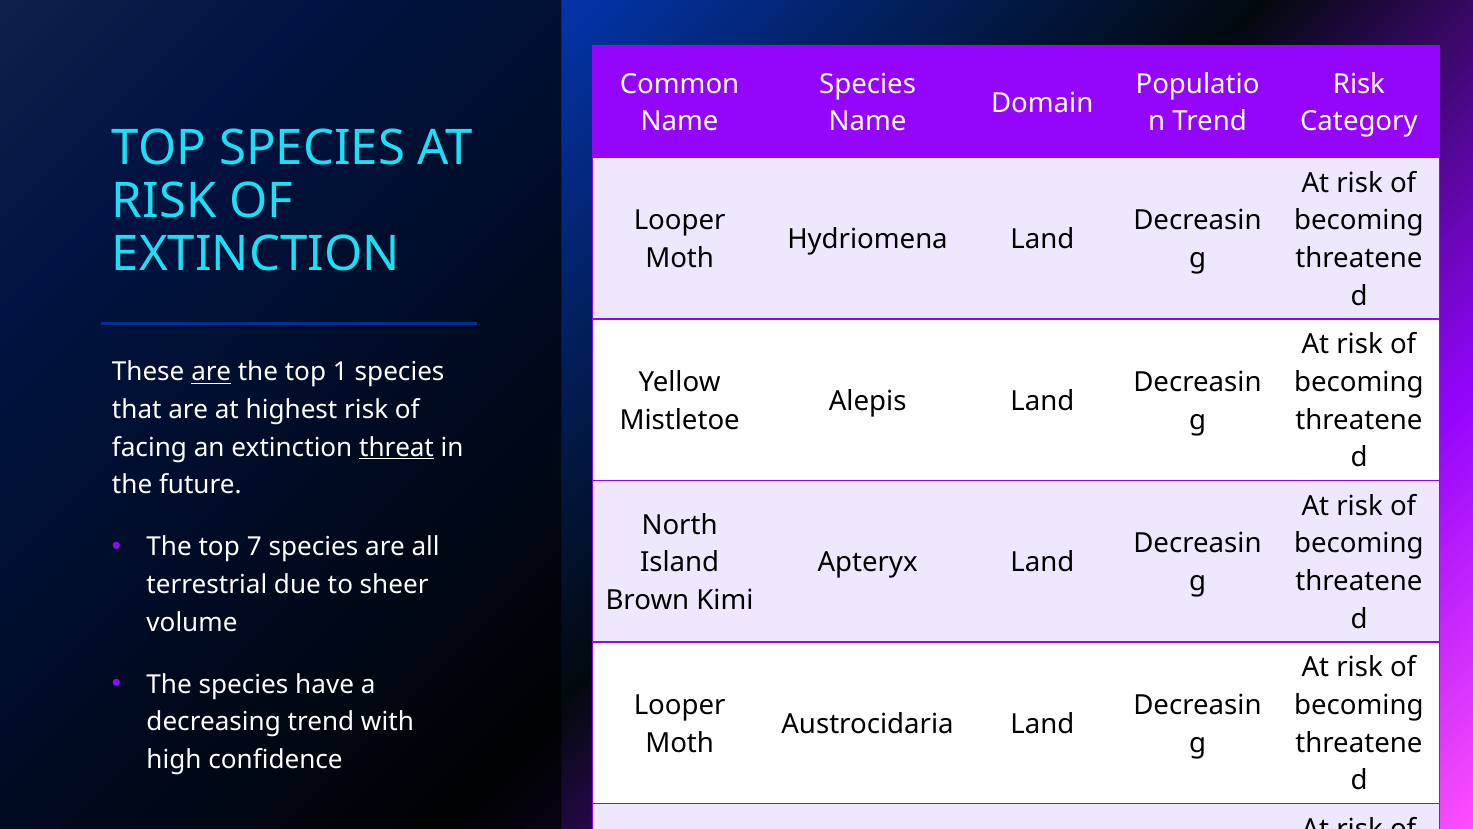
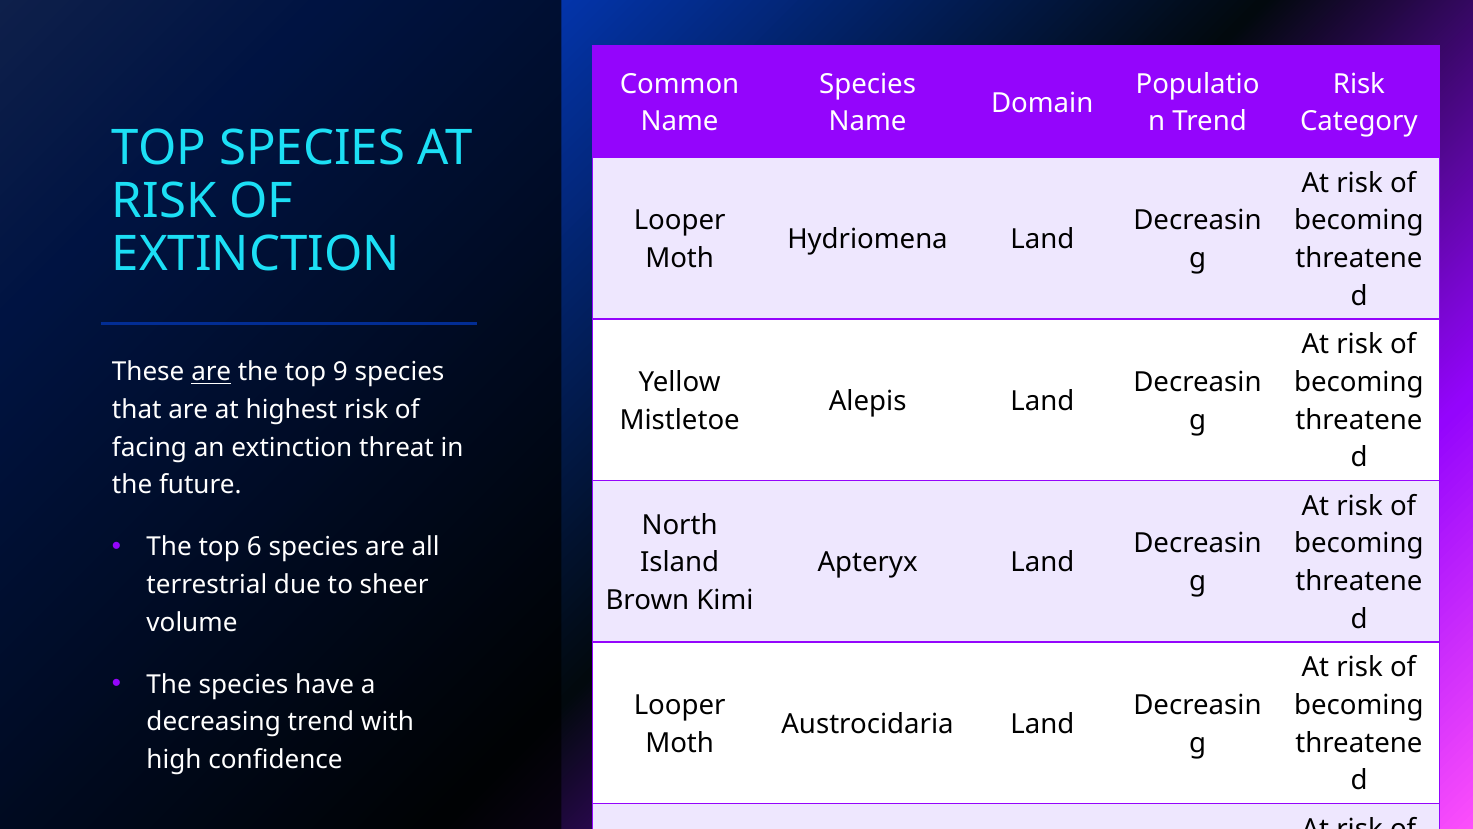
1: 1 -> 9
threat underline: present -> none
7: 7 -> 6
